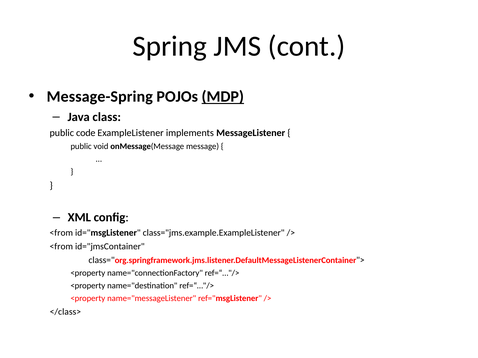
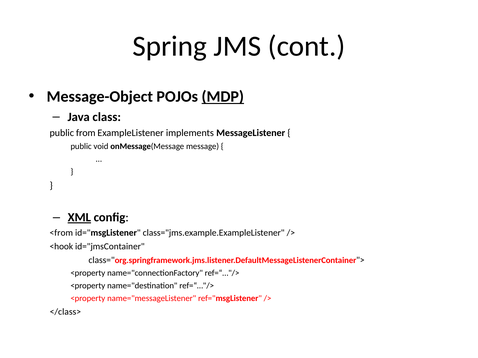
Message-Spring: Message-Spring -> Message-Object
code: code -> from
XML underline: none -> present
<from at (61, 247): <from -> <hook
